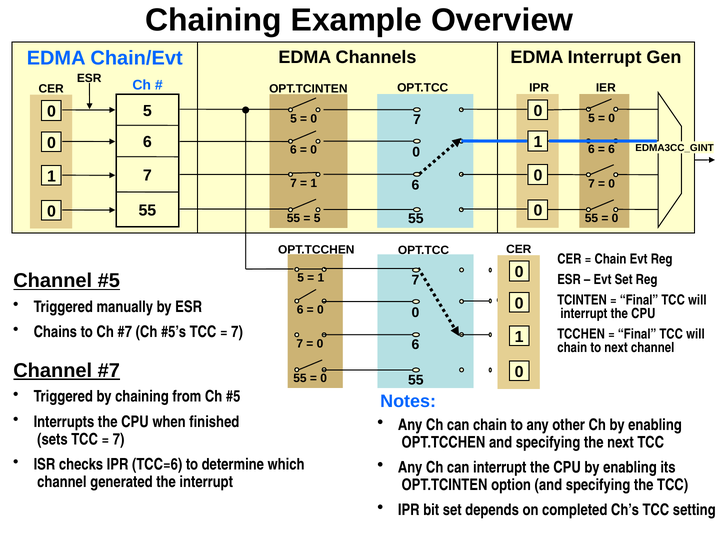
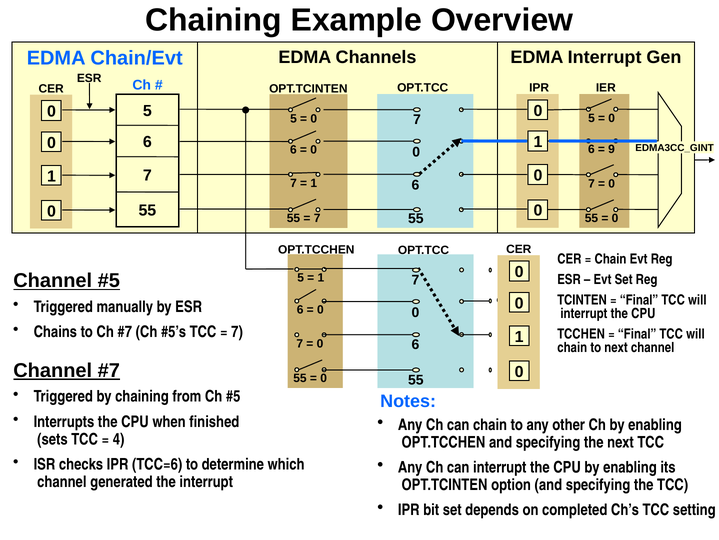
6 at (612, 149): 6 -> 9
5 at (317, 218): 5 -> 7
7 at (119, 439): 7 -> 4
